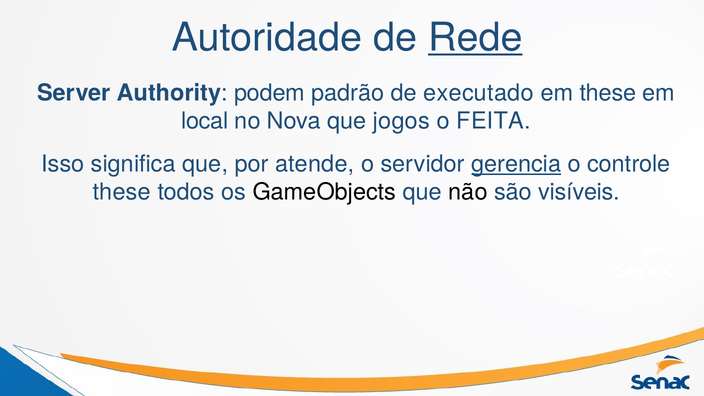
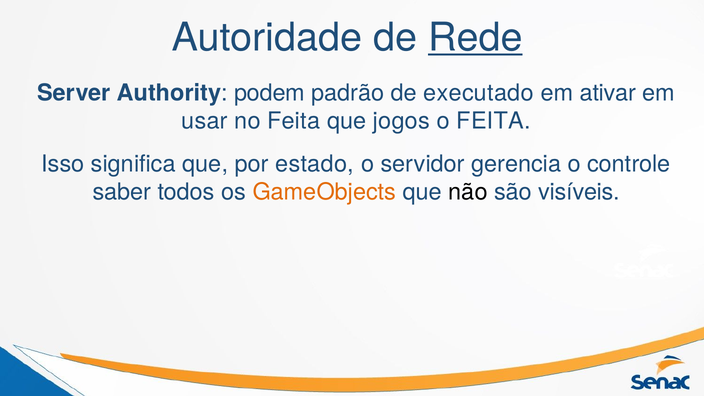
em these: these -> ativar
local: local -> usar
no Nova: Nova -> Feita
atende: atende -> estado
gerencia underline: present -> none
these at (122, 192): these -> saber
GameObjects colour: black -> orange
